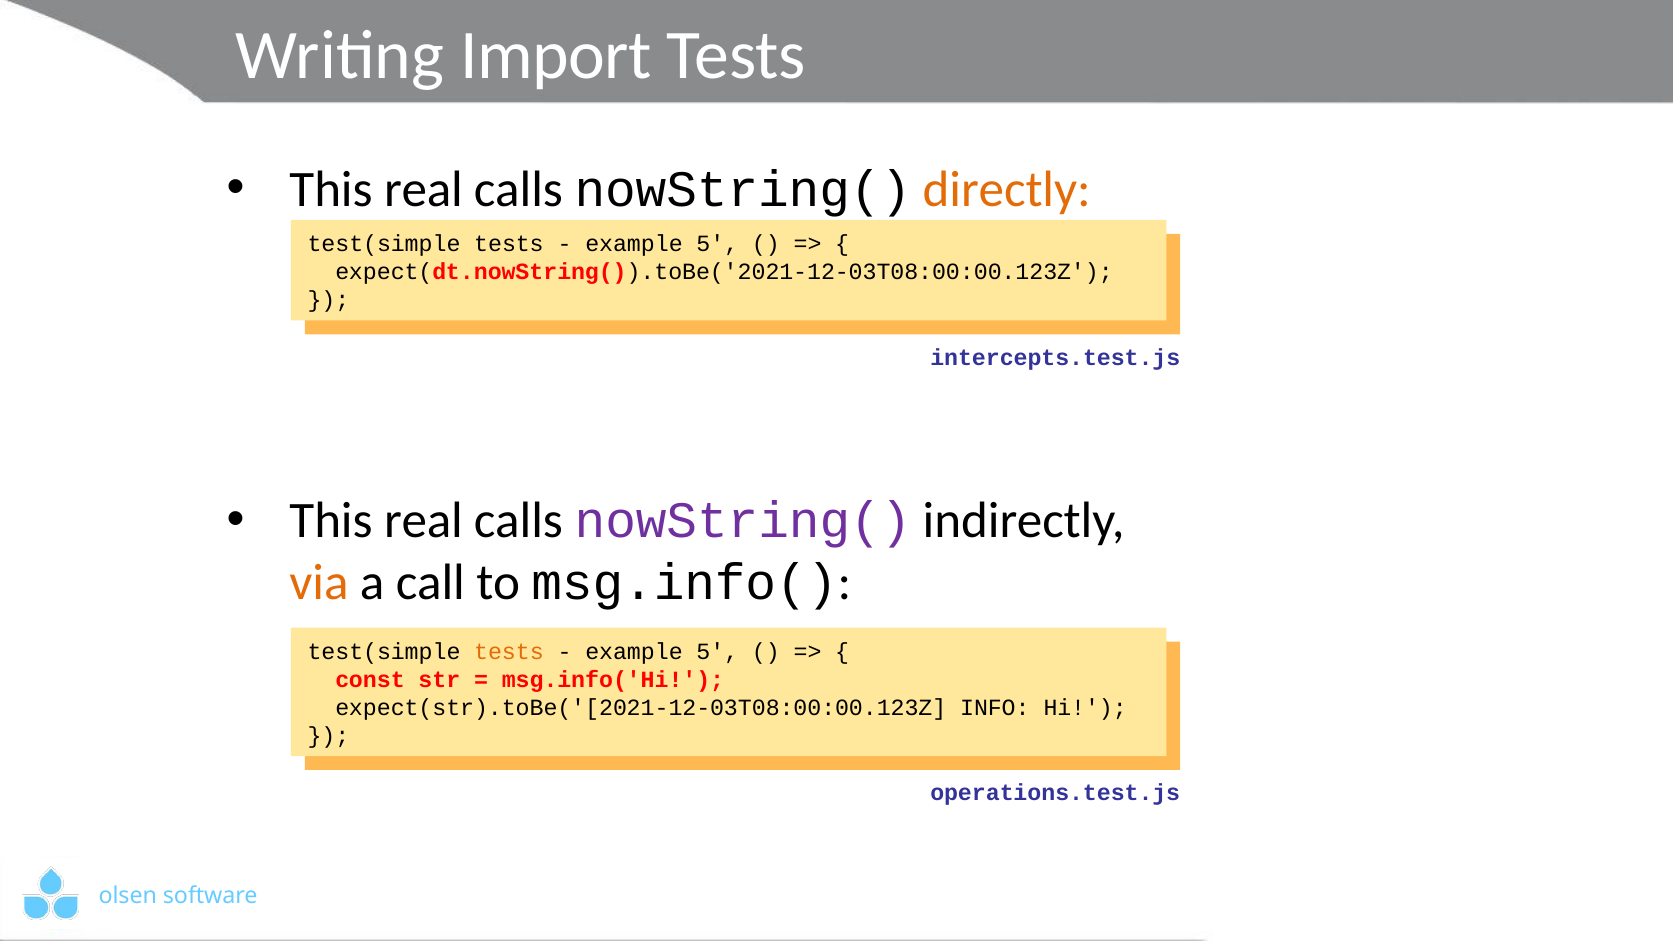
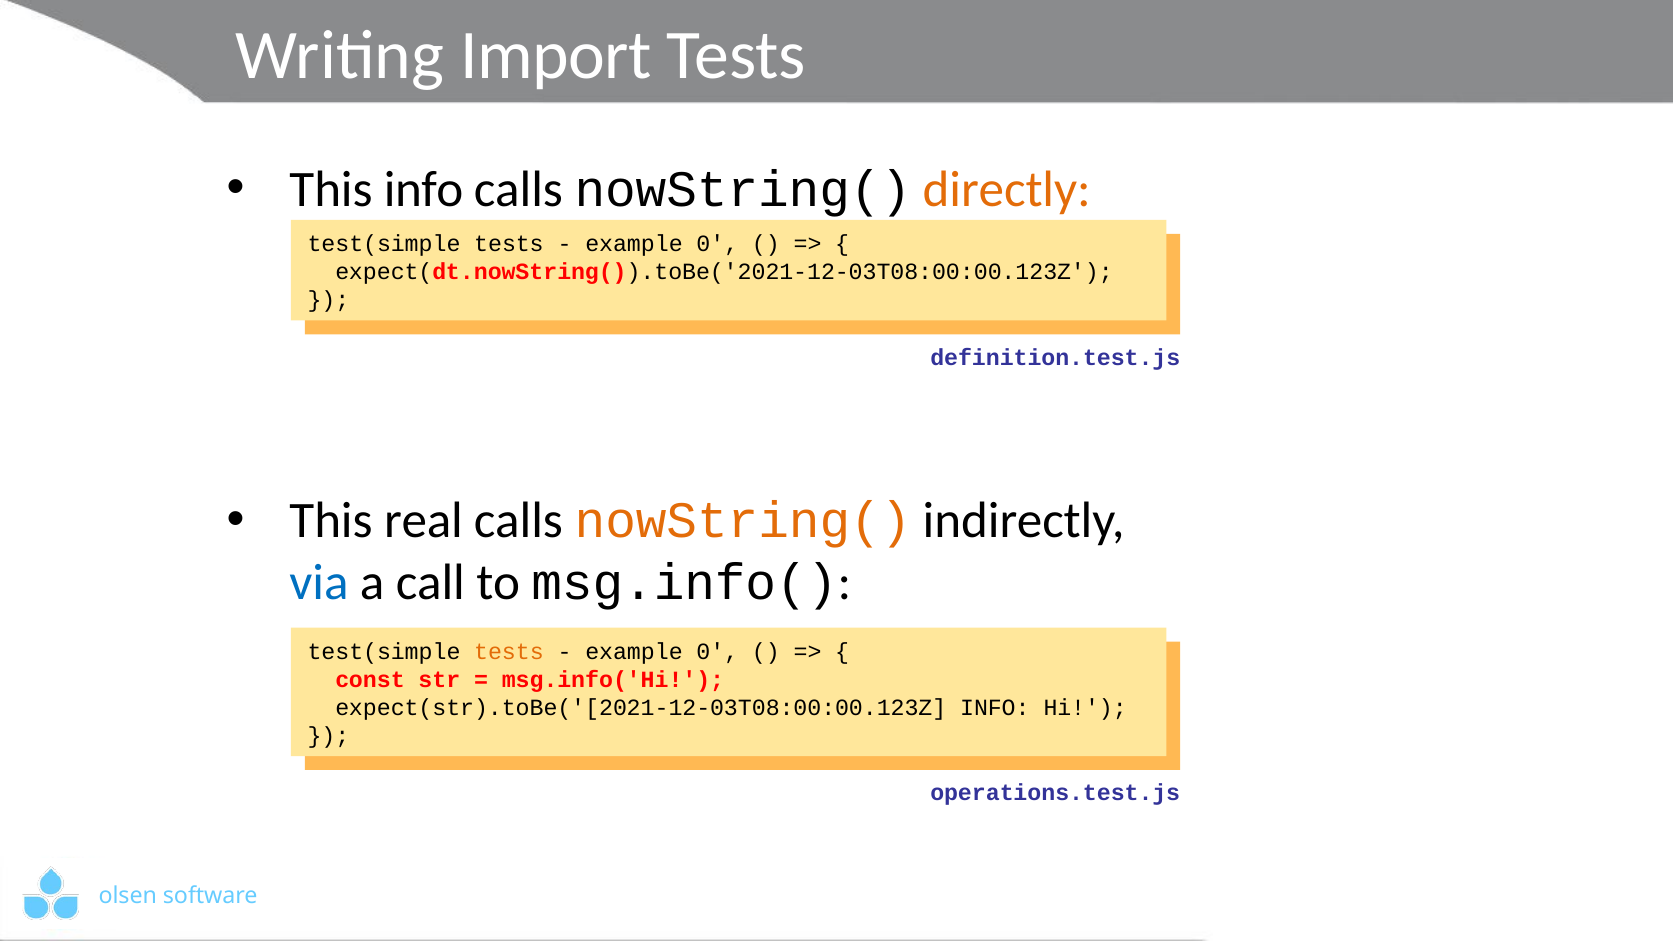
real at (423, 189): real -> info
5 at (717, 244): 5 -> 0
intercepts.test.js: intercepts.test.js -> definition.test.js
nowString( at (743, 521) colour: purple -> orange
via colour: orange -> blue
5 at (717, 652): 5 -> 0
